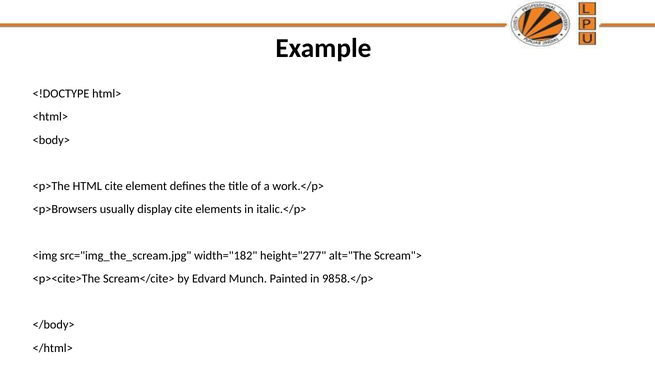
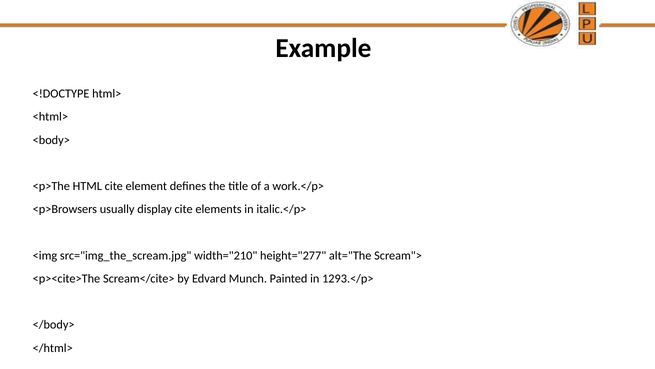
width="182: width="182 -> width="210
9858.</p>: 9858.</p> -> 1293.</p>
